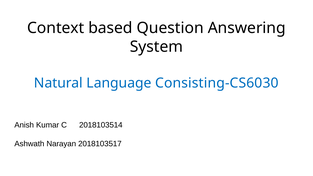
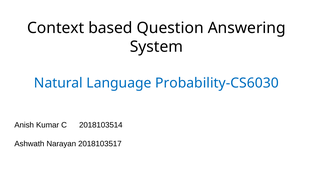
Consisting-CS6030: Consisting-CS6030 -> Probability-CS6030
